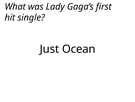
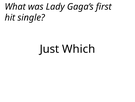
Ocean: Ocean -> Which
